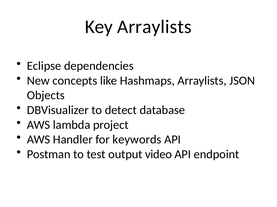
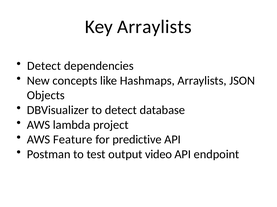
Eclipse at (44, 66): Eclipse -> Detect
Handler: Handler -> Feature
keywords: keywords -> predictive
